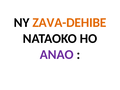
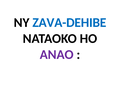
ZAVA-DEHIBE colour: orange -> blue
